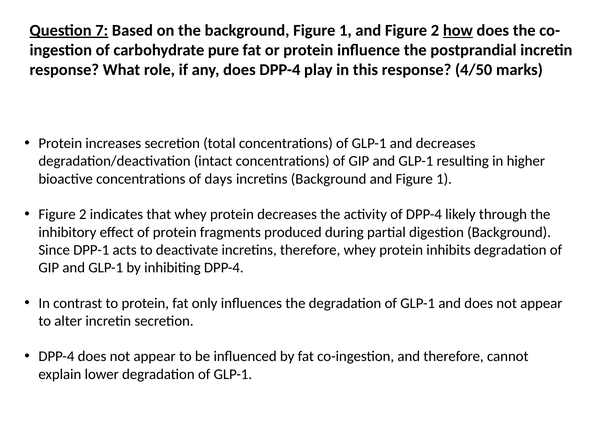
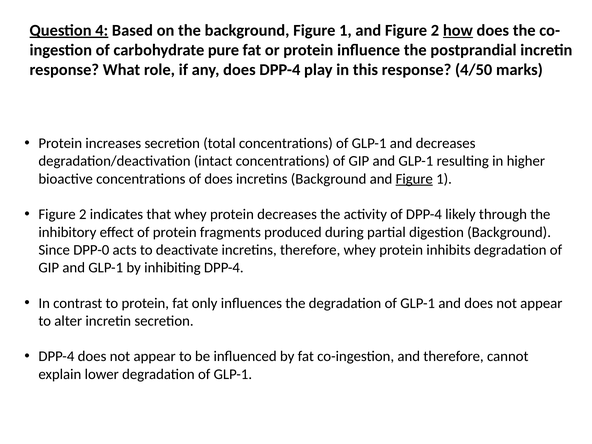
7: 7 -> 4
of days: days -> does
Figure at (414, 179) underline: none -> present
DPP-1: DPP-1 -> DPP-0
